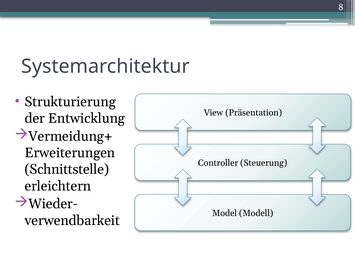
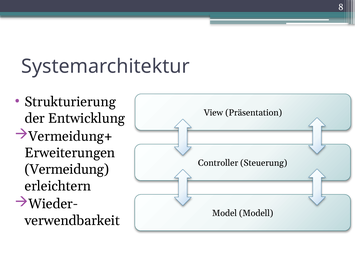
Schnittstelle: Schnittstelle -> Vermeidung
